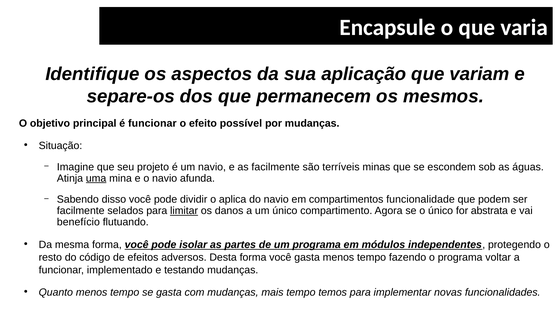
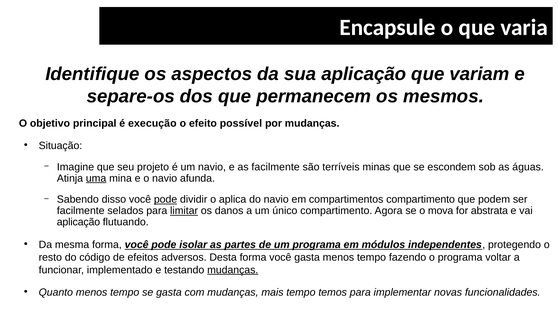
é funcionar: funcionar -> execução
pode at (166, 199) underline: none -> present
compartimentos funcionalidade: funcionalidade -> compartimento
o único: único -> mova
benefício at (78, 222): benefício -> aplicação
mudanças at (233, 270) underline: none -> present
